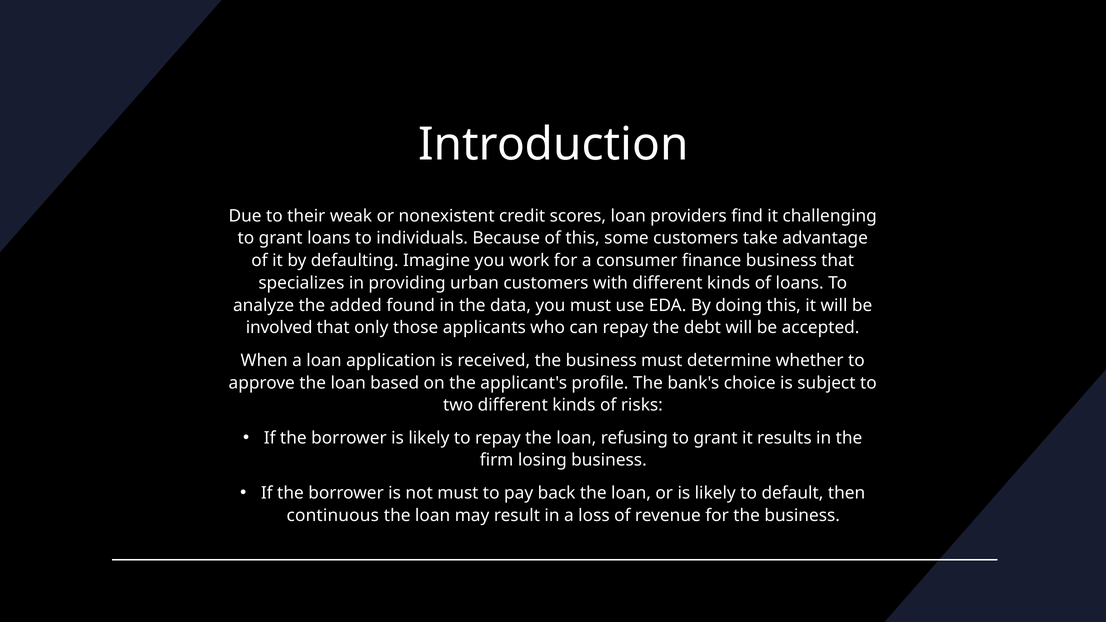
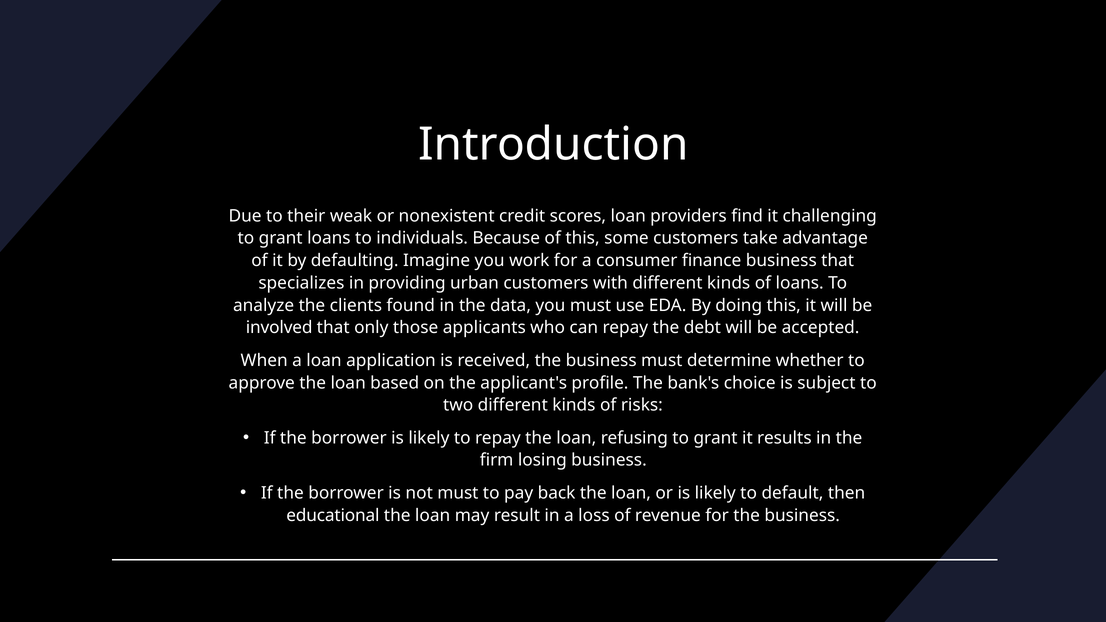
added: added -> clients
continuous: continuous -> educational
